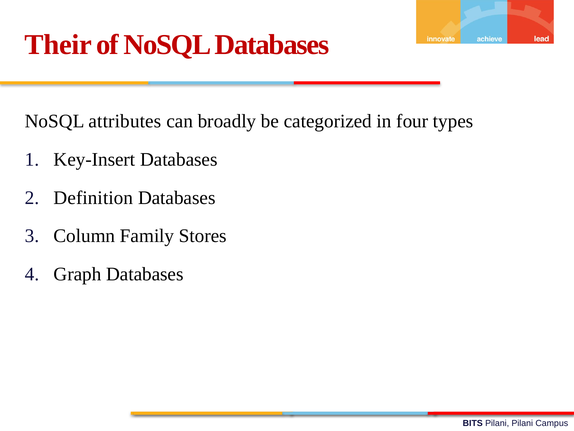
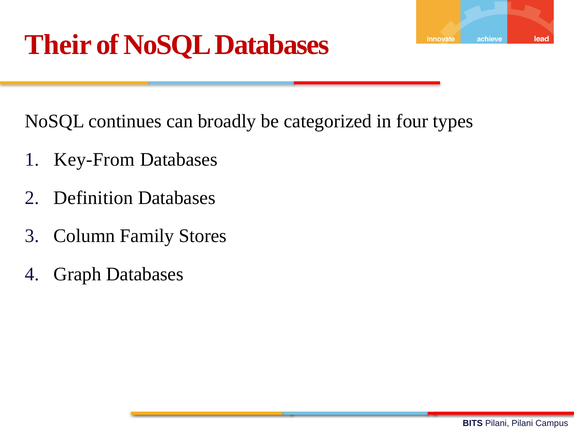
attributes: attributes -> continues
Key-Insert: Key-Insert -> Key-From
